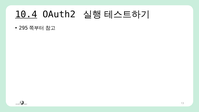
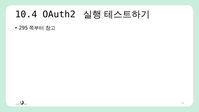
10.4 underline: present -> none
